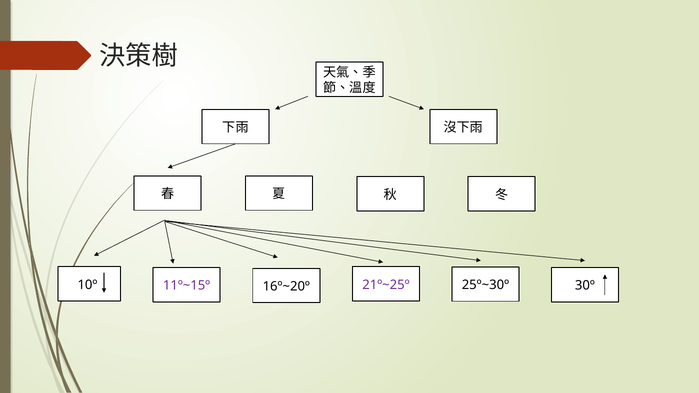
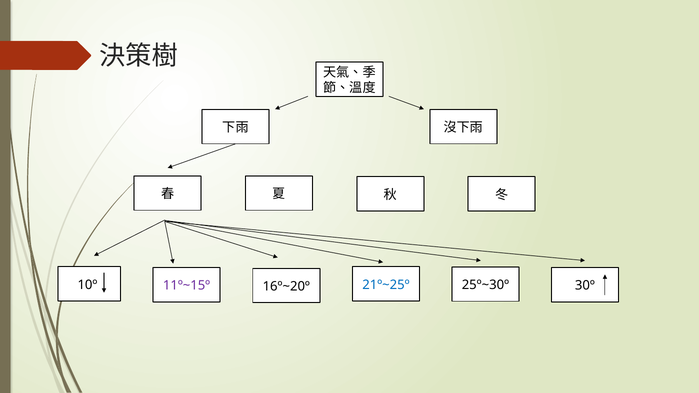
21º~25º colour: purple -> blue
